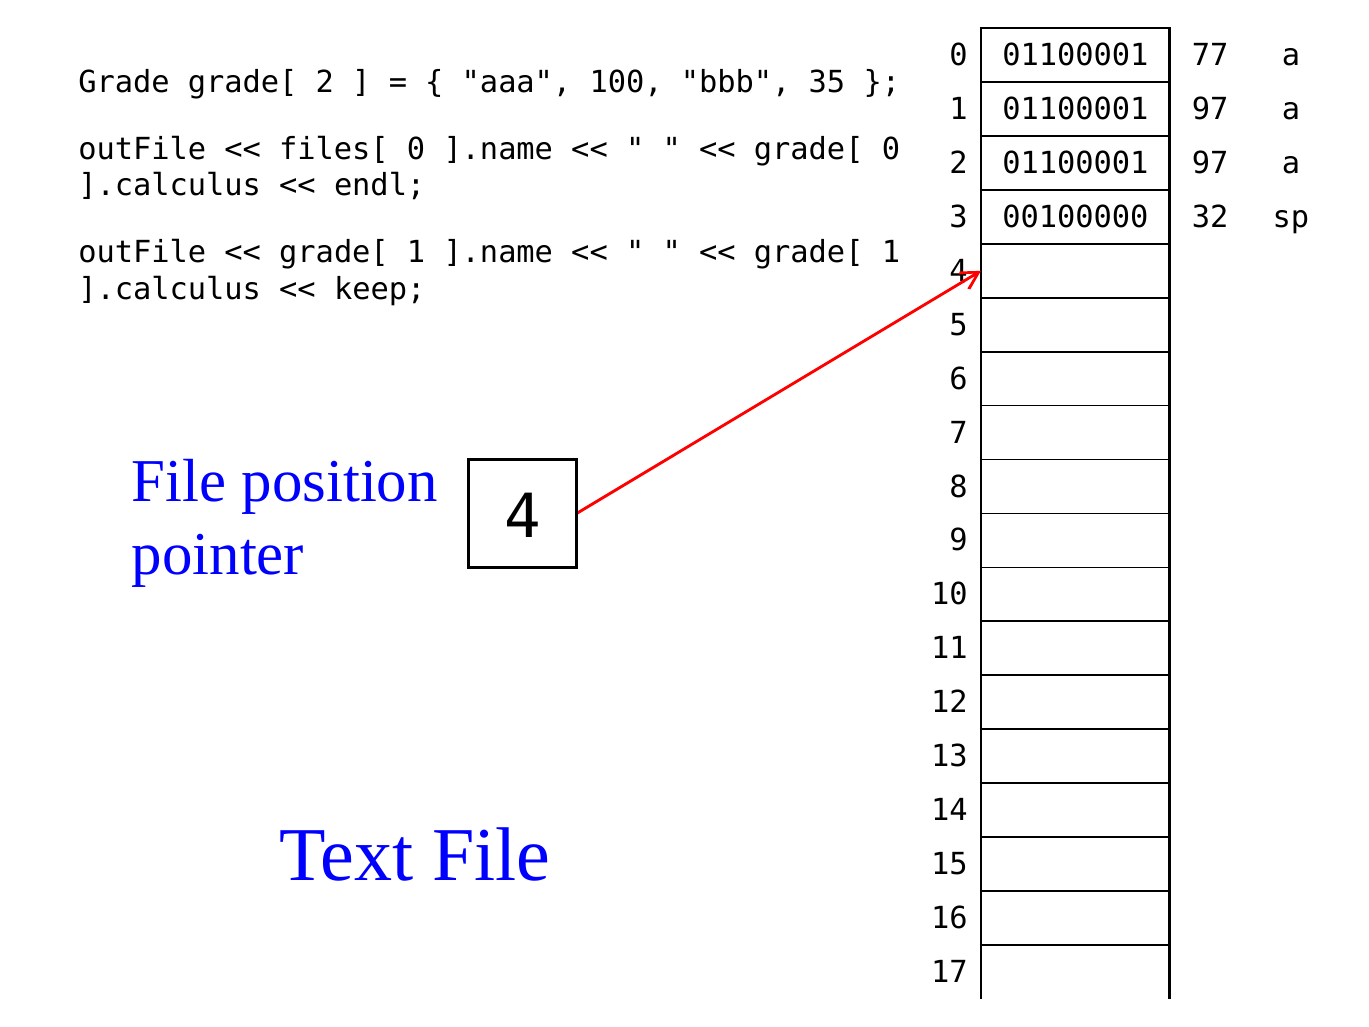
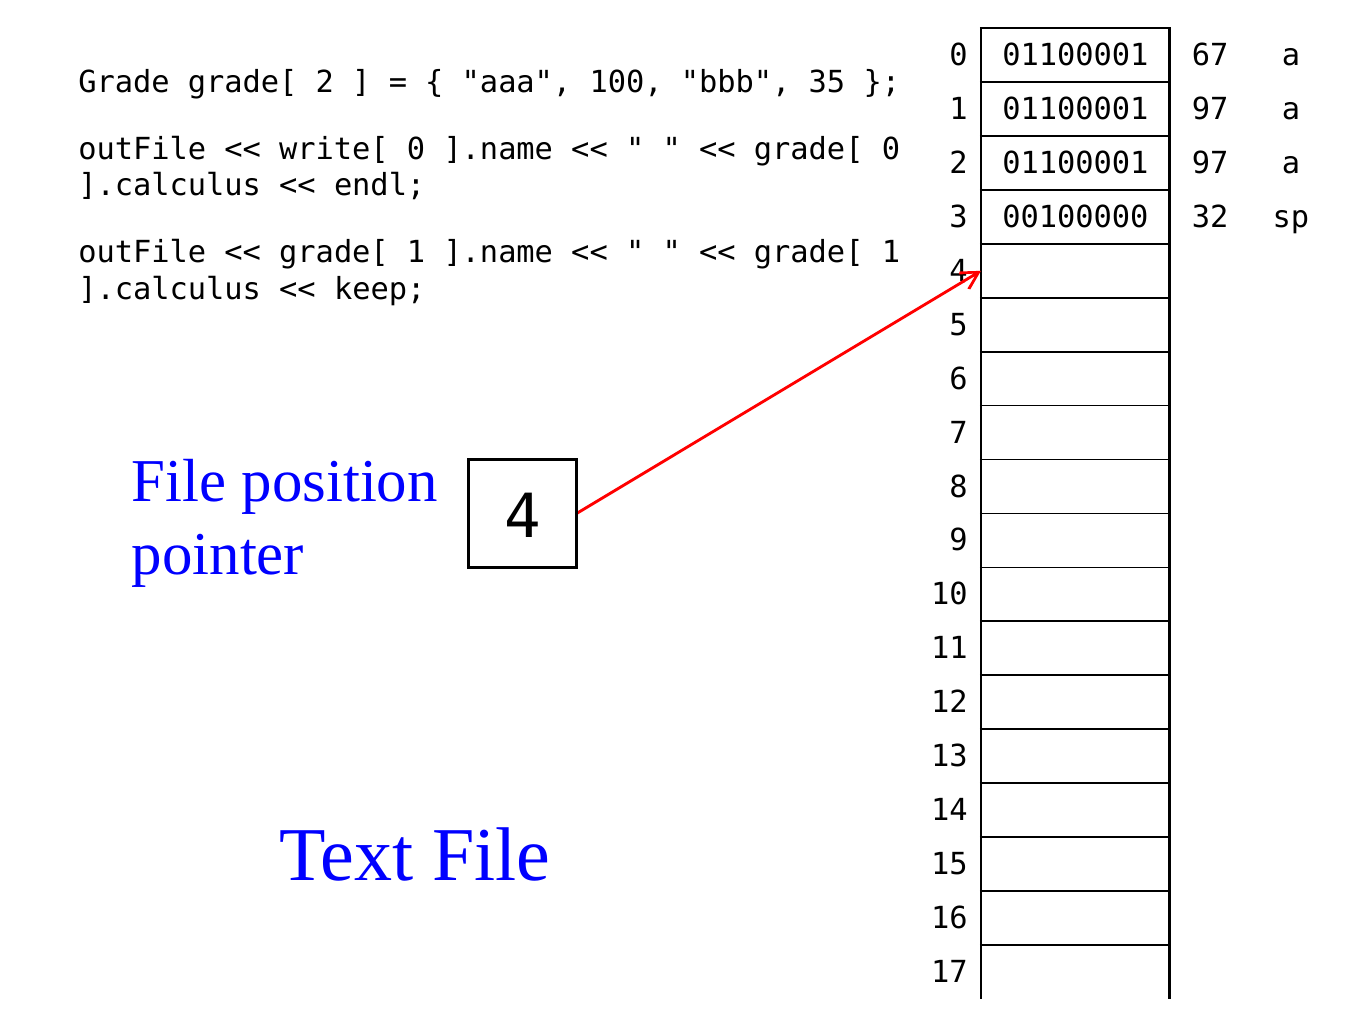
77: 77 -> 67
files[: files[ -> write[
